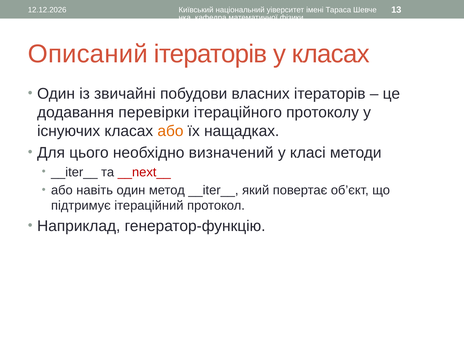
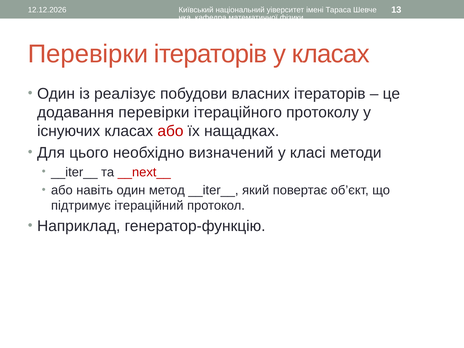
Описаний at (88, 54): Описаний -> Перевірки
звичайні: звичайні -> реалізує
або at (170, 131) colour: orange -> red
